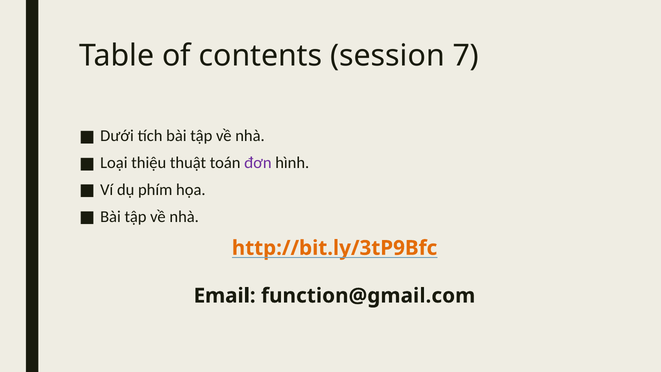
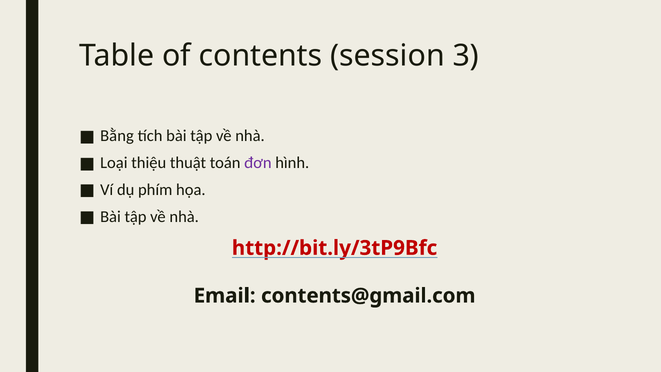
7: 7 -> 3
Dưới: Dưới -> Bằng
http://bit.ly/3tP9Bfc colour: orange -> red
function@gmail.com: function@gmail.com -> contents@gmail.com
